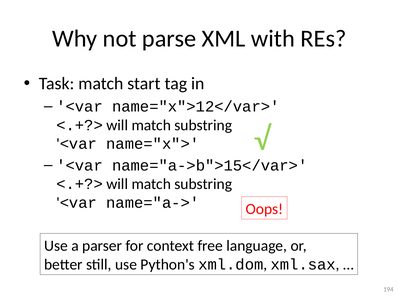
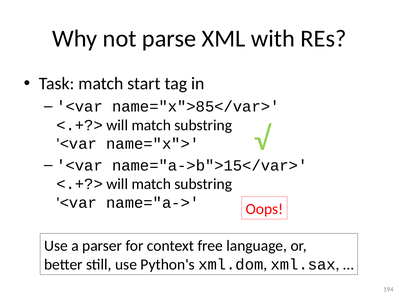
name="x">12</var>: name="x">12</var> -> name="x">85</var>
